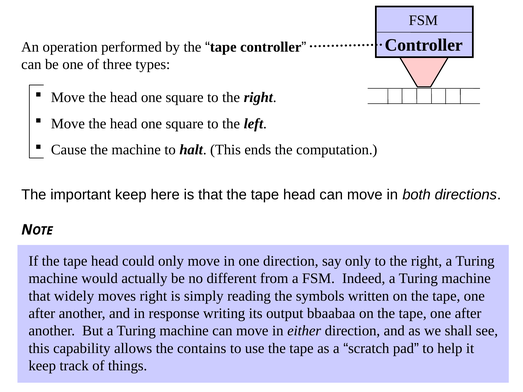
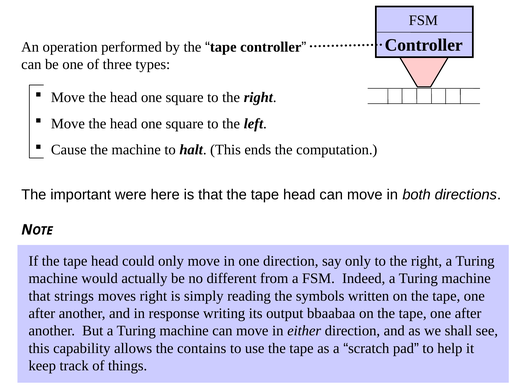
important keep: keep -> were
widely: widely -> strings
